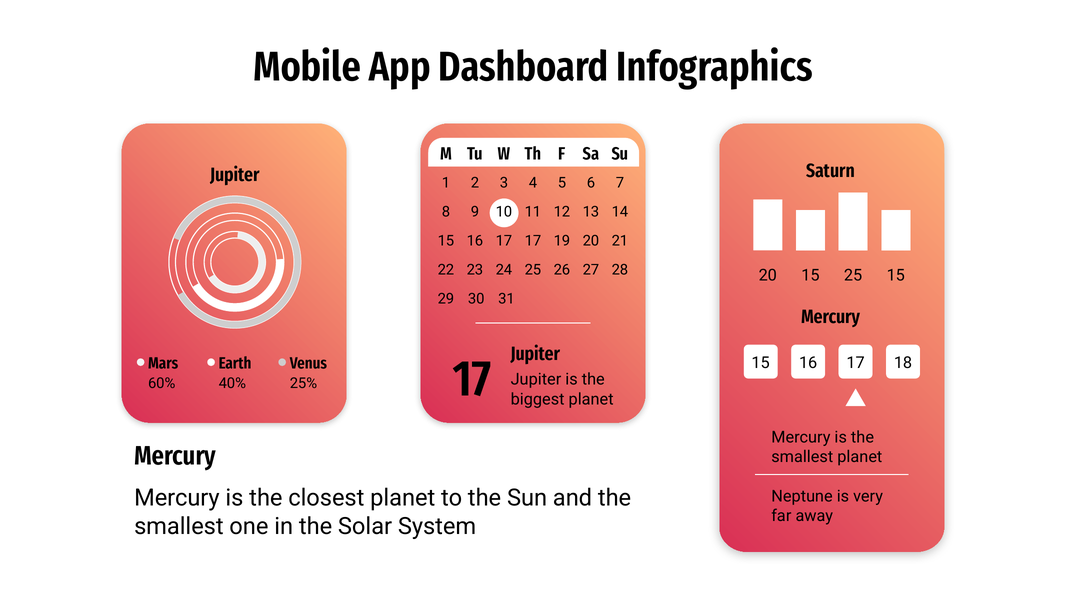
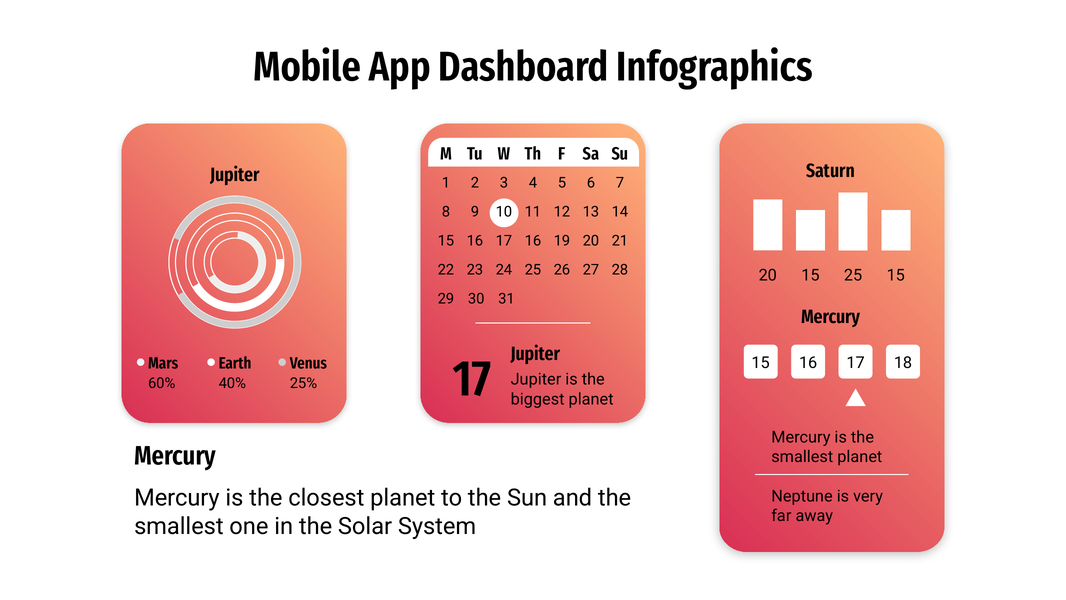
17 17: 17 -> 16
